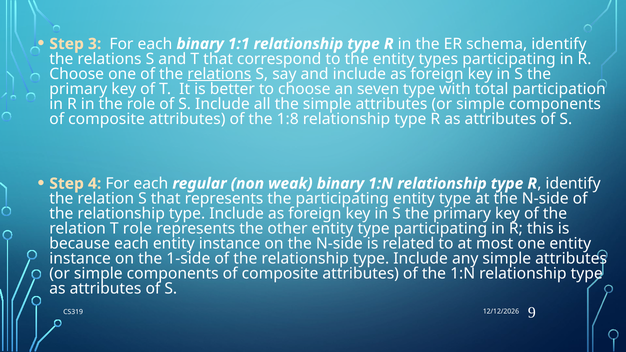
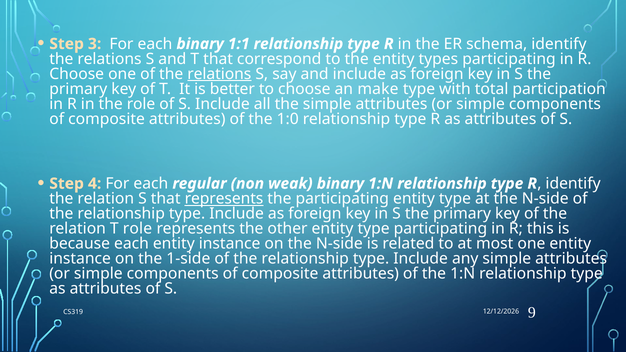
seven: seven -> make
1:8: 1:8 -> 1:0
represents at (224, 199) underline: none -> present
